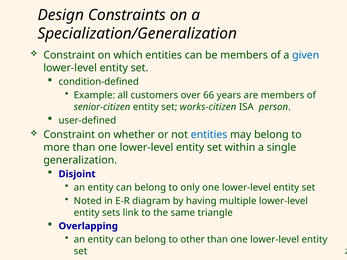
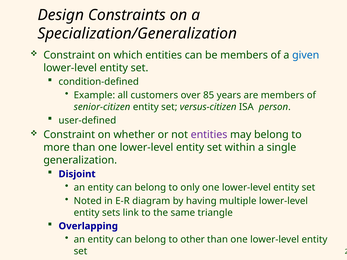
66: 66 -> 85
works-citizen: works-citizen -> versus-citizen
entities at (209, 135) colour: blue -> purple
